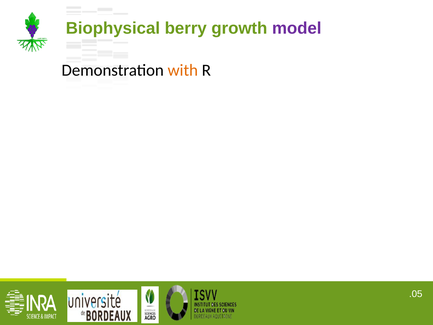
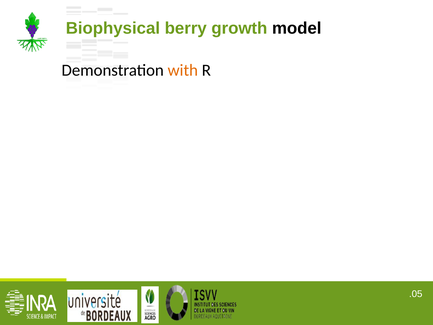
model colour: purple -> black
